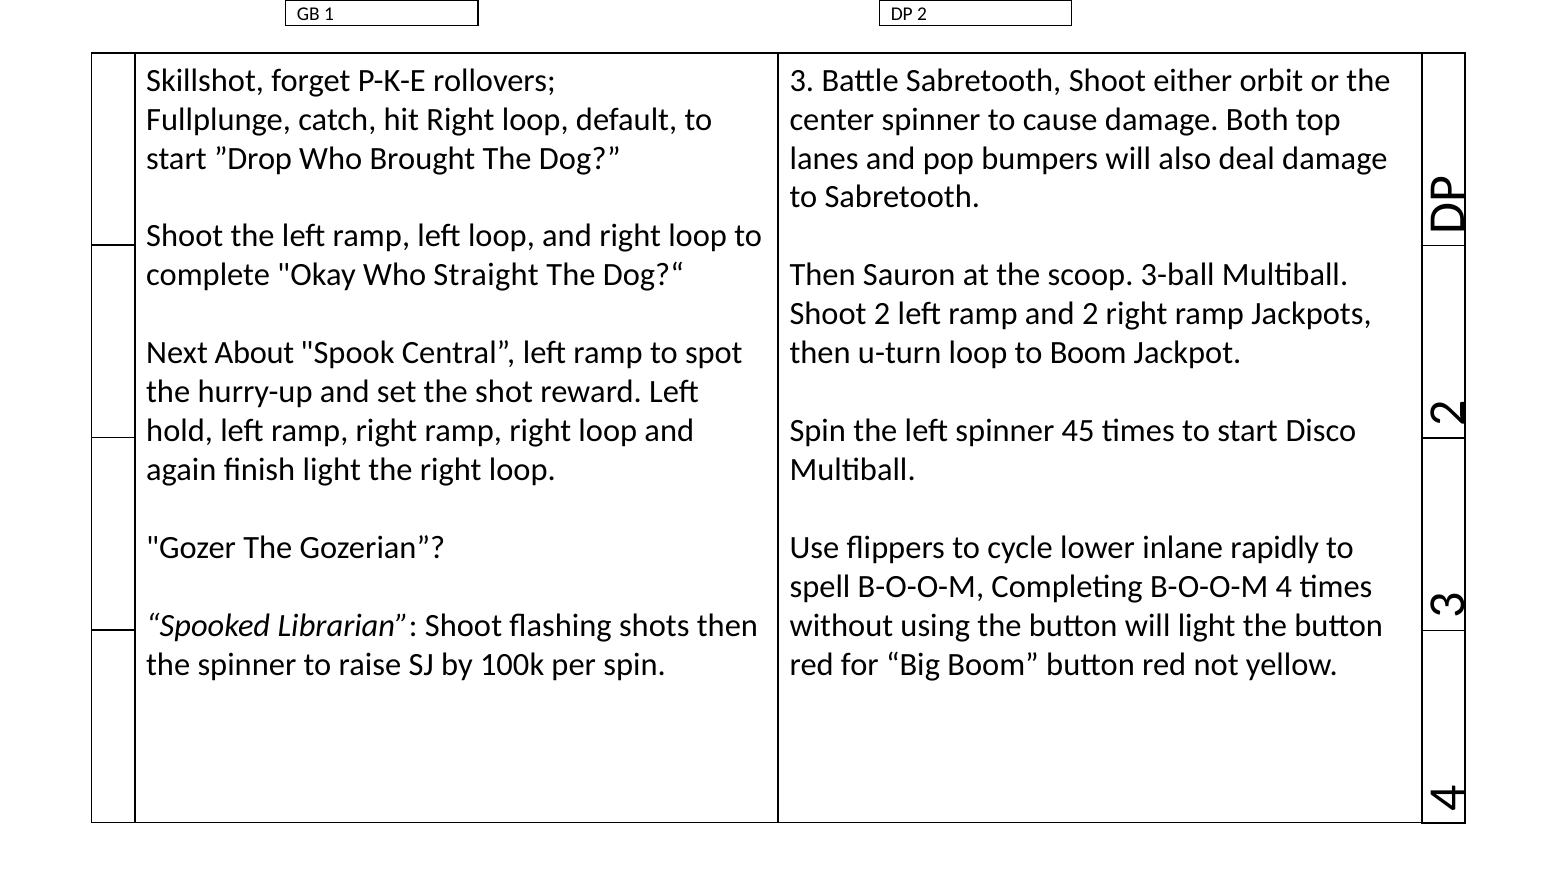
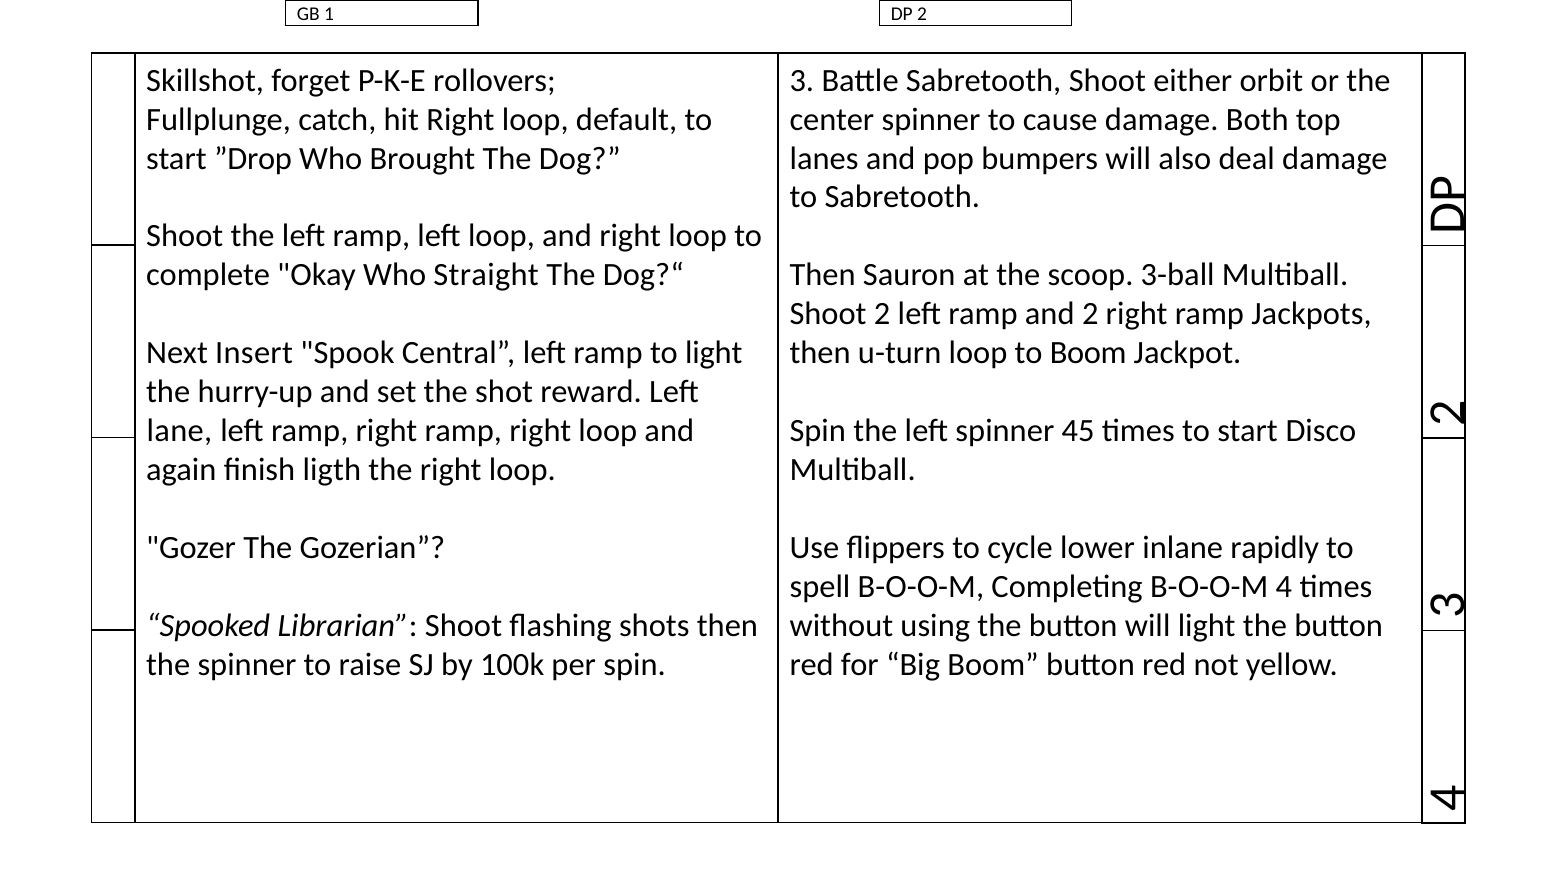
About: About -> Insert
to spot: spot -> light
hold: hold -> lane
finish light: light -> ligth
